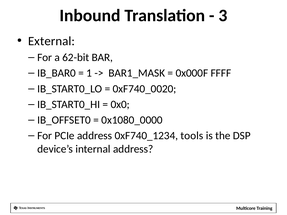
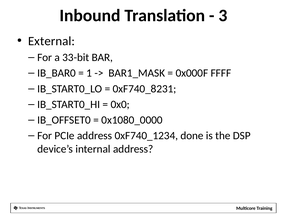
62-bit: 62-bit -> 33-bit
0xF740_0020: 0xF740_0020 -> 0xF740_8231
tools: tools -> done
